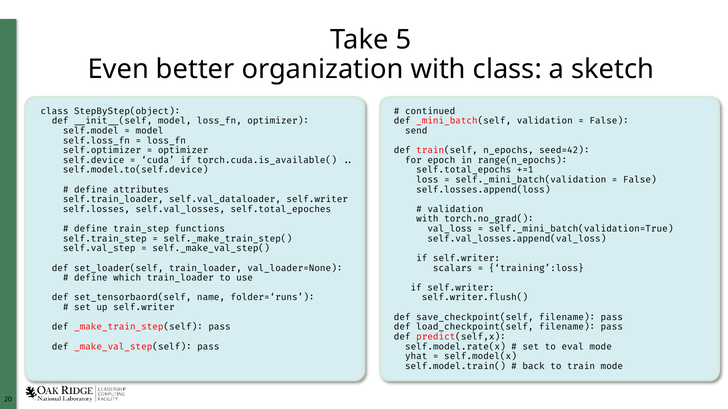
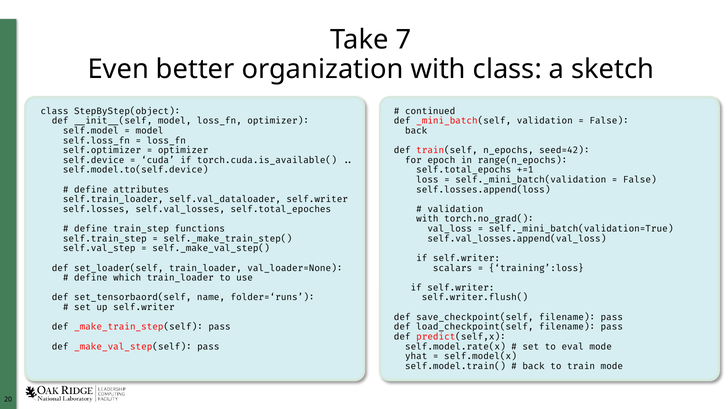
5: 5 -> 7
send at (416, 131): send -> back
